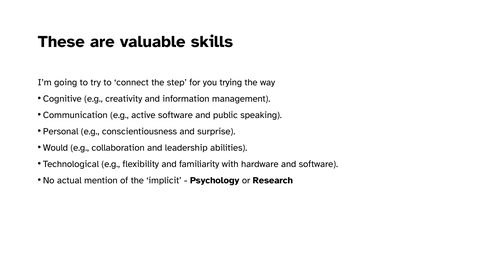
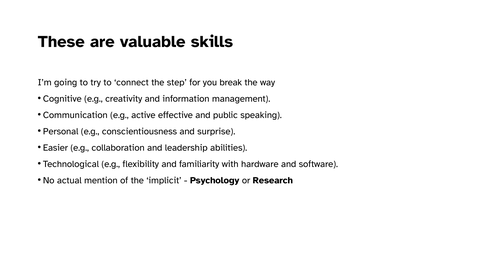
trying: trying -> break
active software: software -> effective
Would: Would -> Easier
